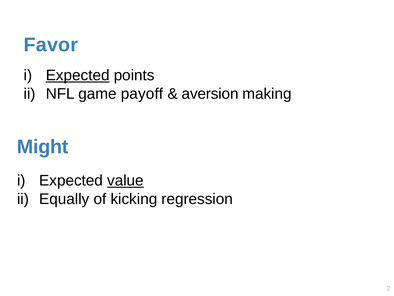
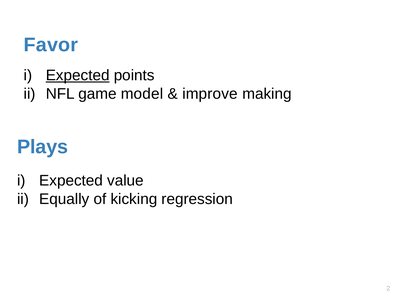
payoff: payoff -> model
aversion: aversion -> improve
Might: Might -> Plays
value underline: present -> none
